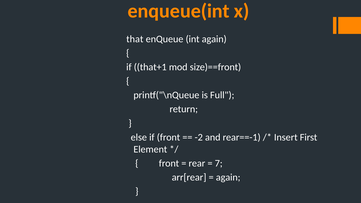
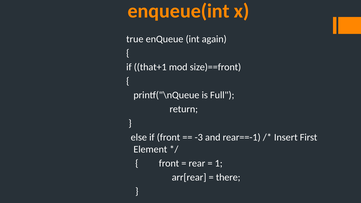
that: that -> true
-2: -2 -> -3
7: 7 -> 1
again at (228, 177): again -> there
